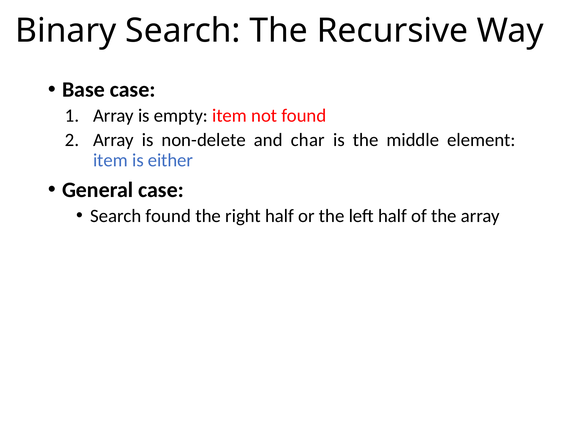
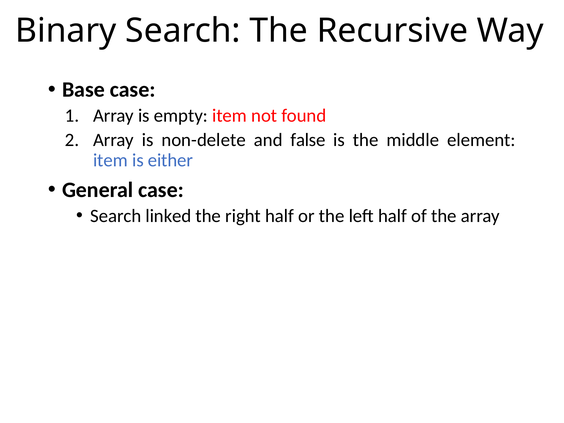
char: char -> false
Search found: found -> linked
